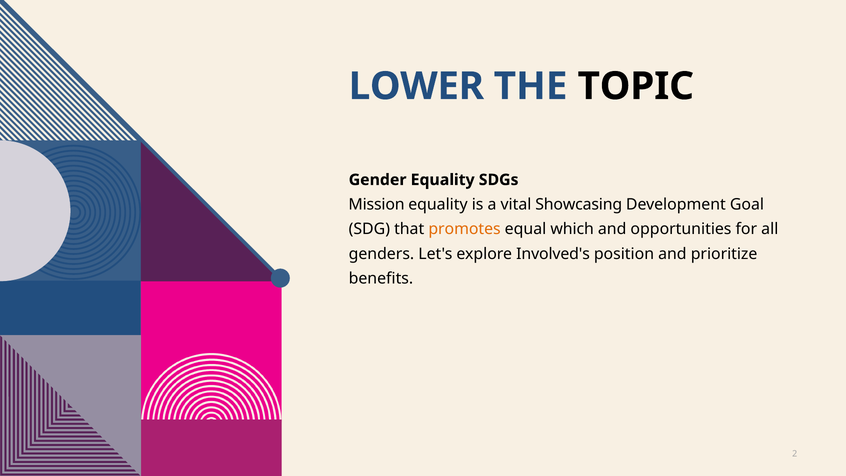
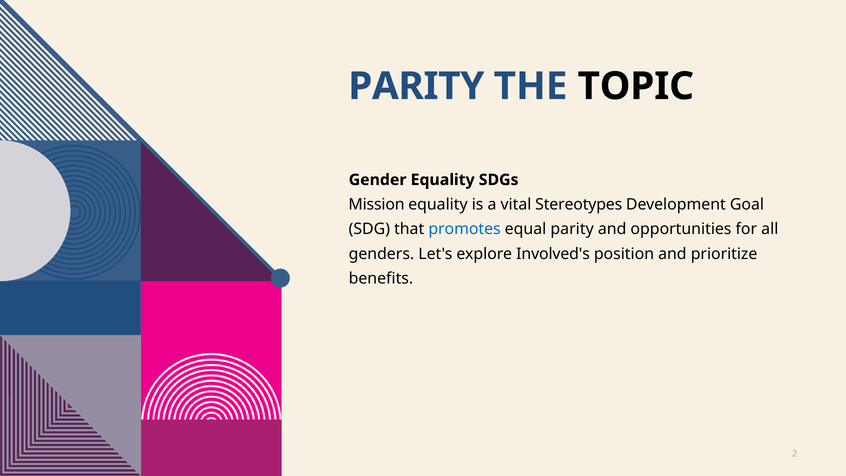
LOWER at (416, 86): LOWER -> PARITY
Showcasing: Showcasing -> Stereotypes
promotes colour: orange -> blue
equal which: which -> parity
